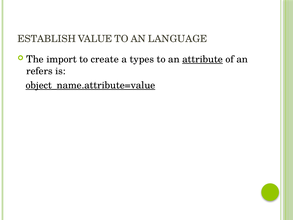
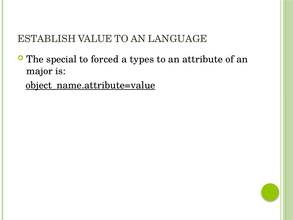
import: import -> special
create: create -> forced
attribute underline: present -> none
refers: refers -> major
